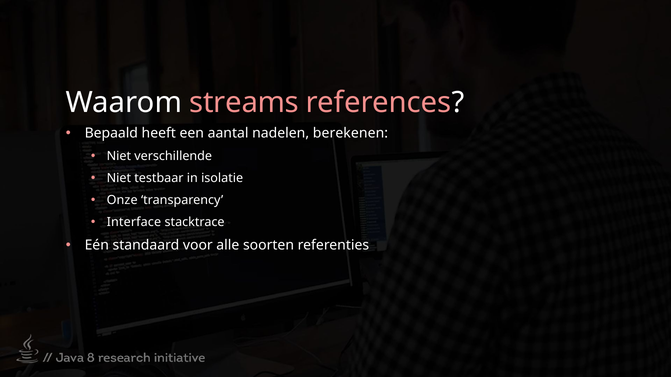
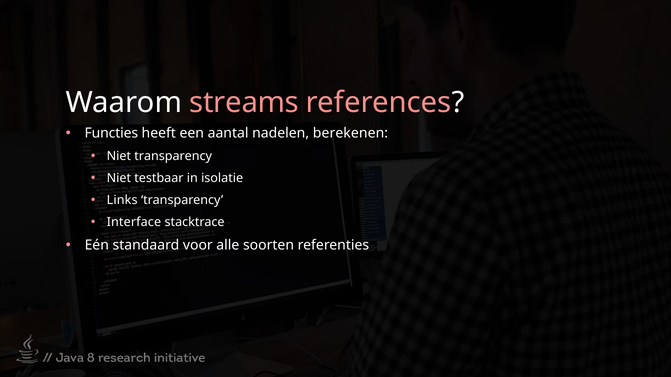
Bepaald: Bepaald -> Functies
Niet verschillende: verschillende -> transparency
Onze: Onze -> Links
